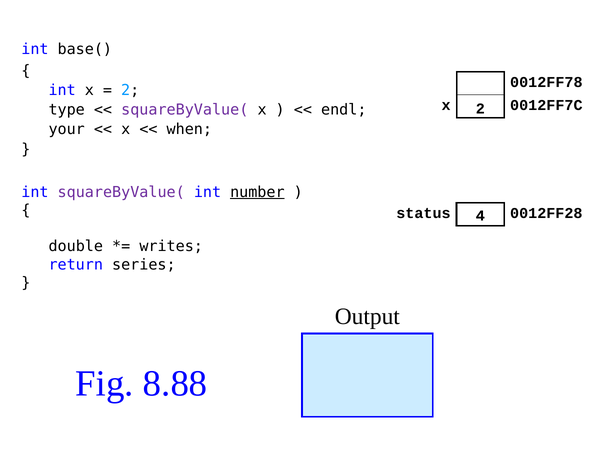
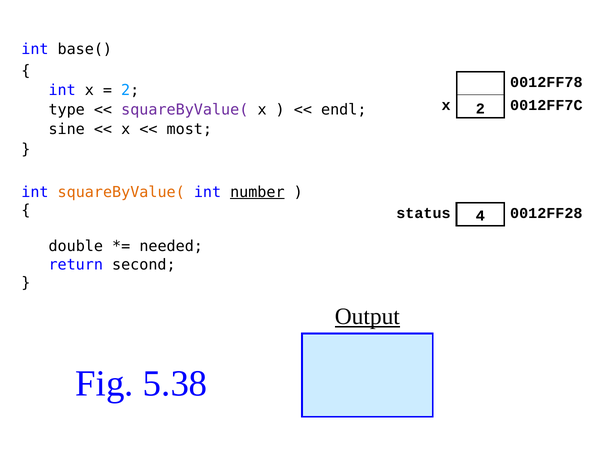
your: your -> sine
when: when -> most
squareByValue( at (121, 192) colour: purple -> orange
writes: writes -> needed
series: series -> second
Output underline: none -> present
8.88: 8.88 -> 5.38
